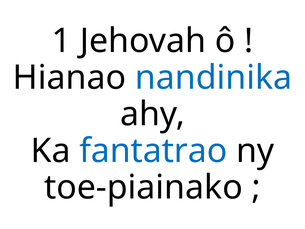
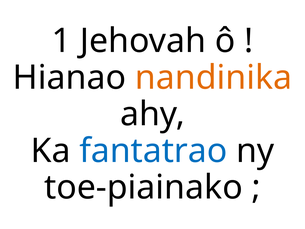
nandinika colour: blue -> orange
